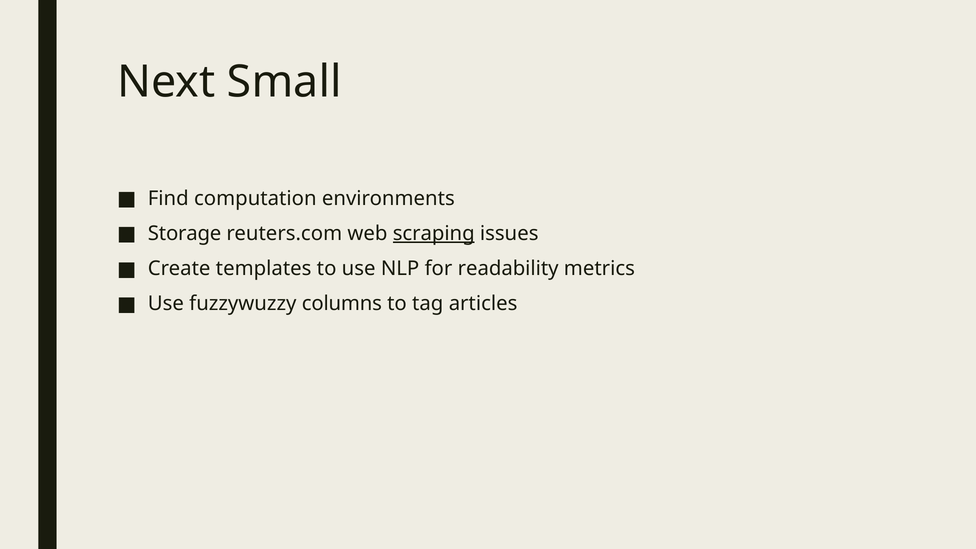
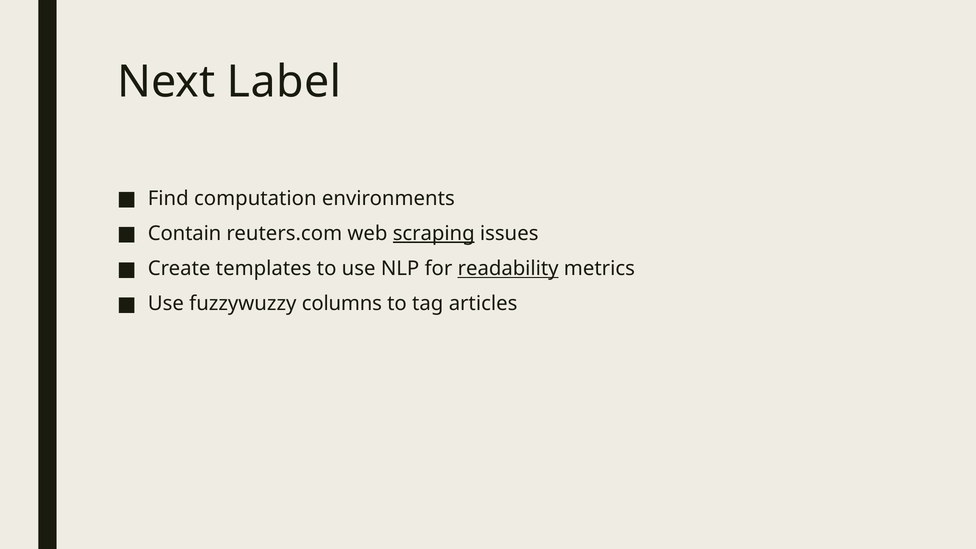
Small: Small -> Label
Storage: Storage -> Contain
readability underline: none -> present
